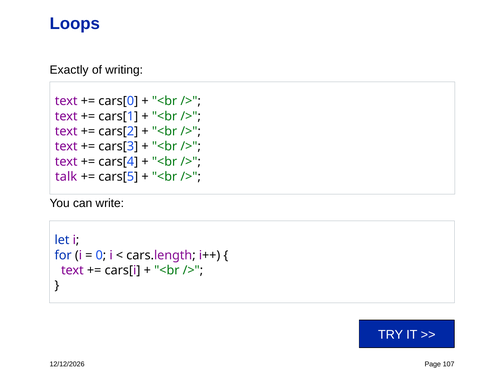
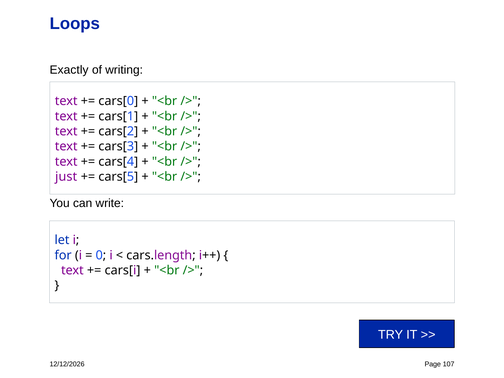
talk: talk -> just
